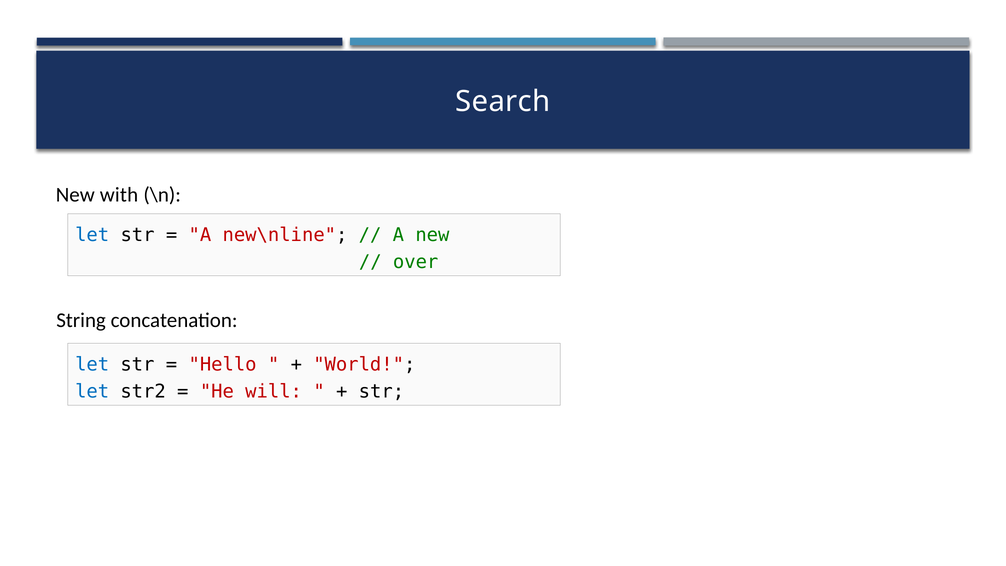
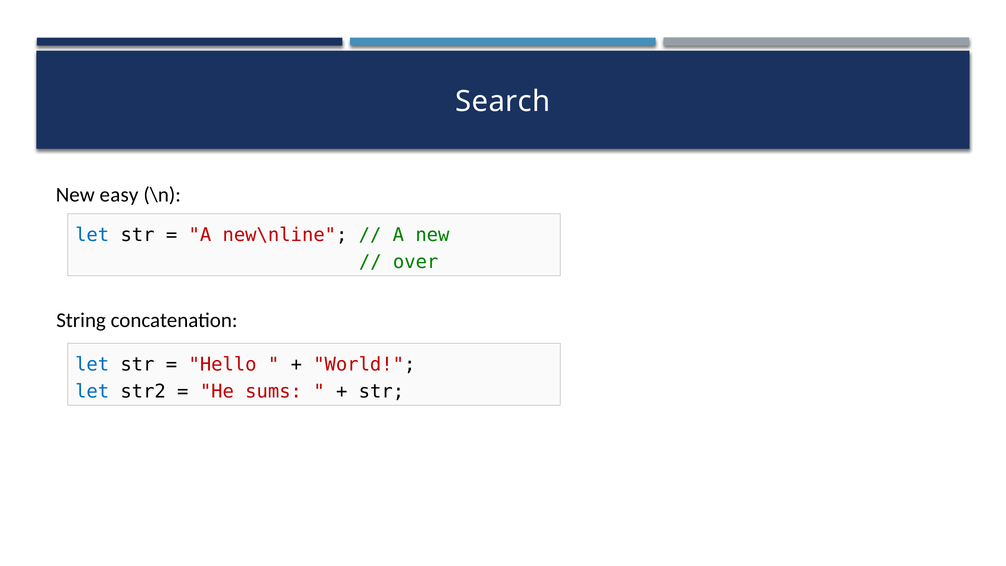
with: with -> easy
will: will -> sums
